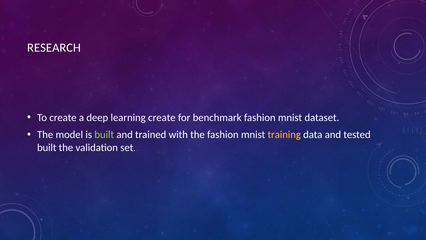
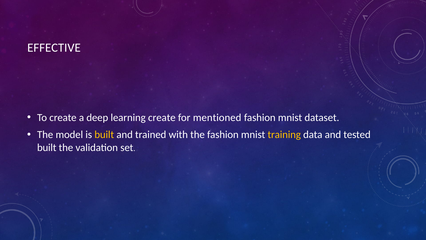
RESEARCH: RESEARCH -> EFFECTIVE
benchmark: benchmark -> mentioned
built at (104, 135) colour: light green -> yellow
